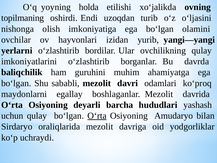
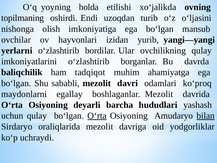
olamini: olamini -> mansub
guruhini: guruhini -> tadqiqot
bilan underline: none -> present
